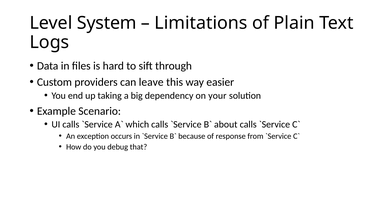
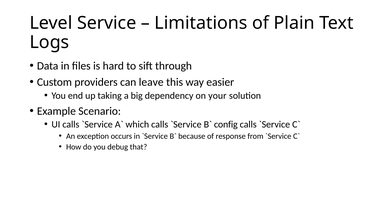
System: System -> Service
about: about -> config
